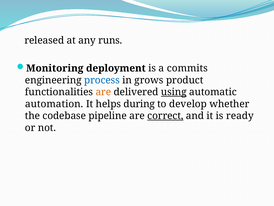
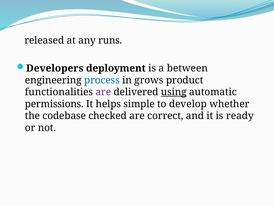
Monitoring: Monitoring -> Developers
commits: commits -> between
are at (103, 92) colour: orange -> purple
automation: automation -> permissions
during: during -> simple
pipeline: pipeline -> checked
correct underline: present -> none
